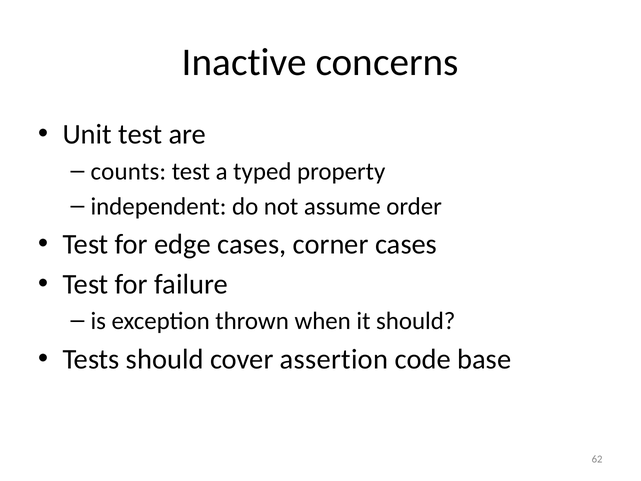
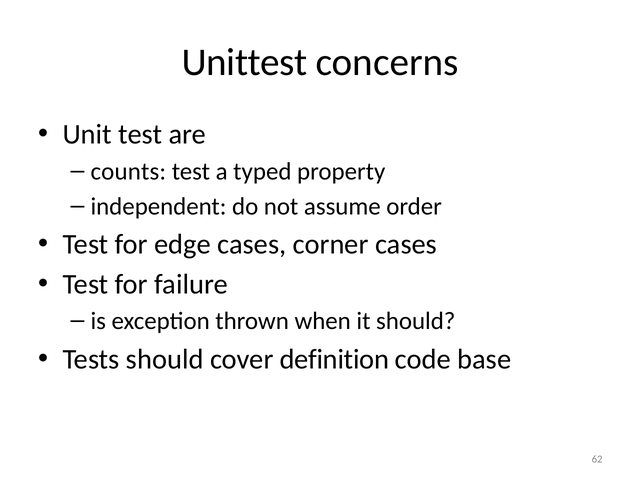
Inactive: Inactive -> Unittest
assertion: assertion -> definition
